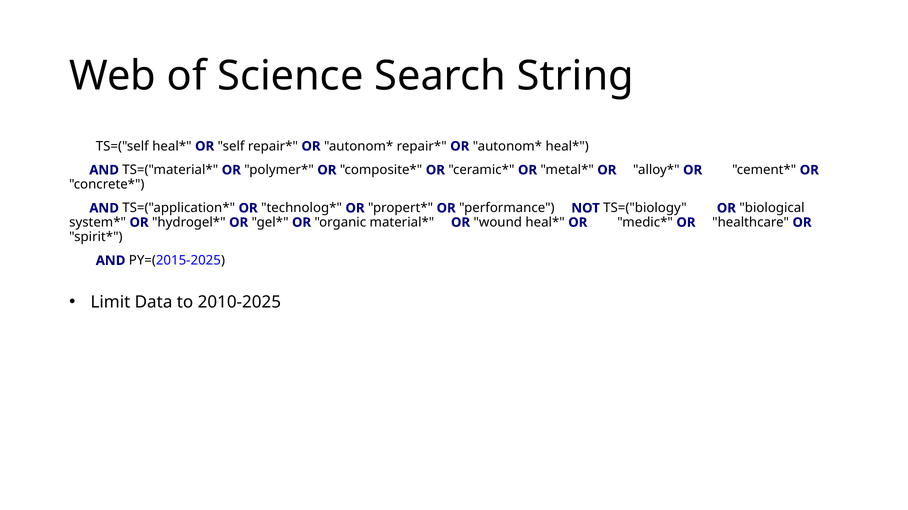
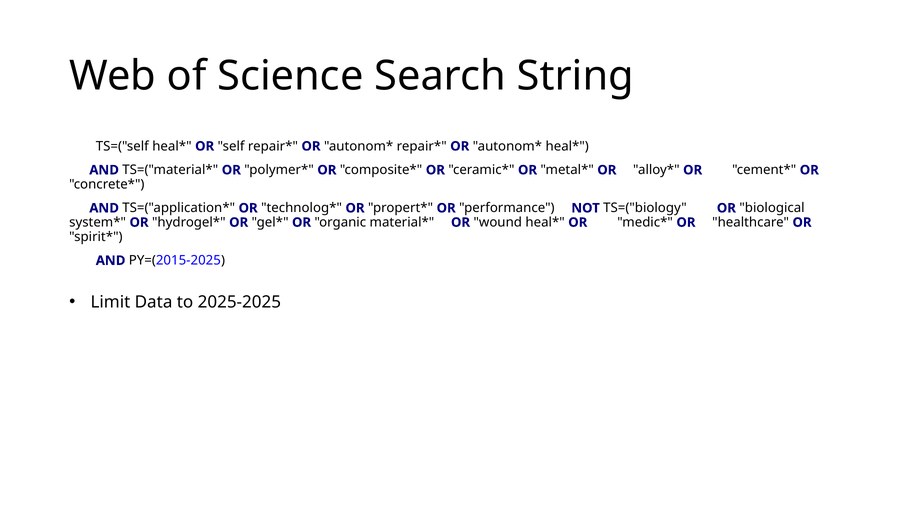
2010-2025: 2010-2025 -> 2025-2025
